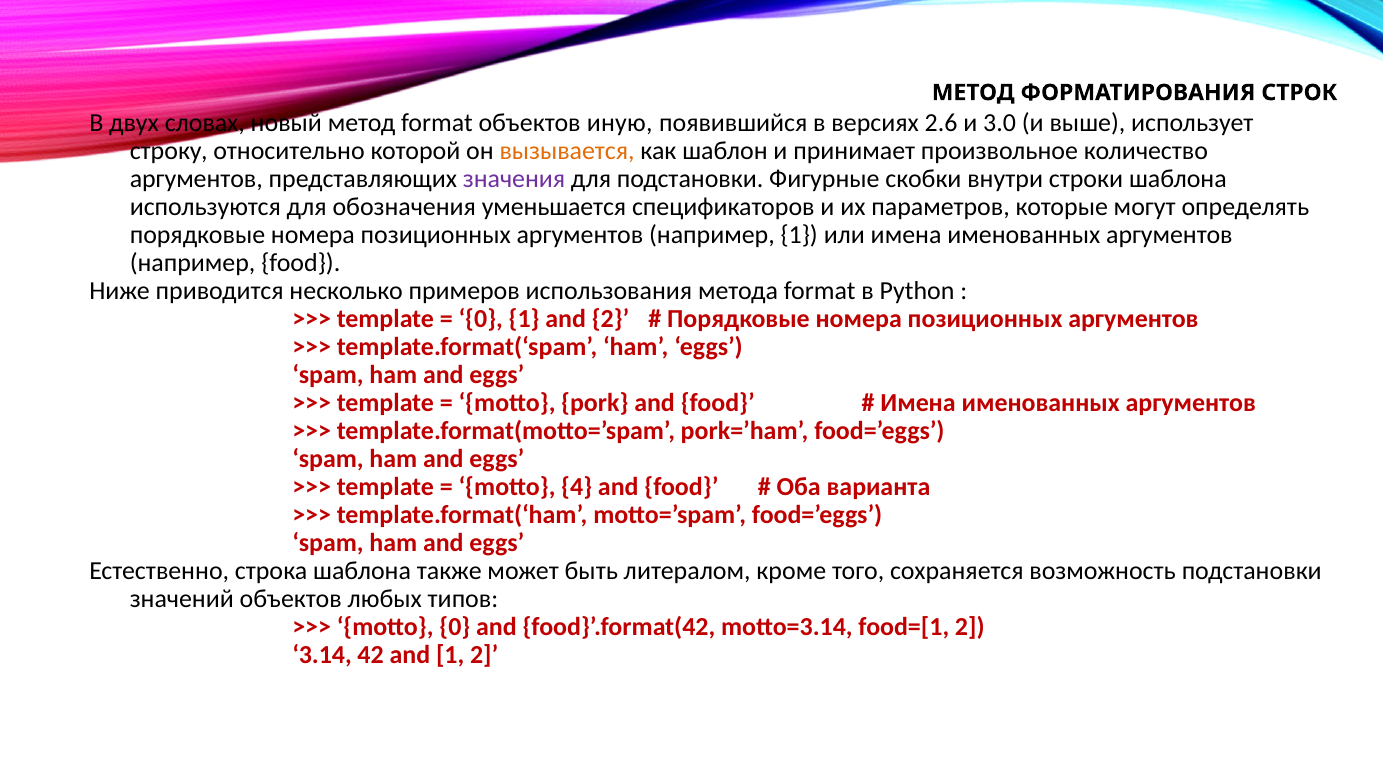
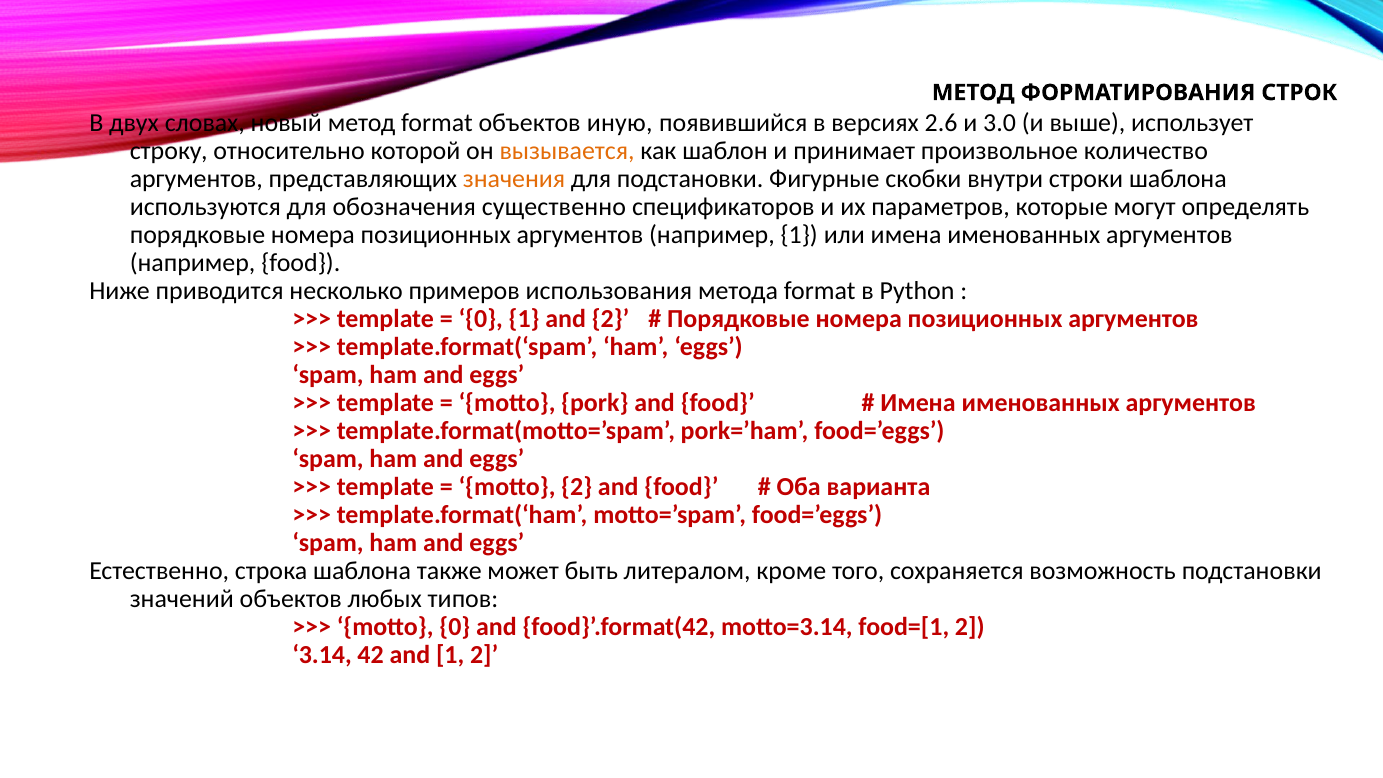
значения colour: purple -> orange
уменьшается: уменьшается -> существенно
motto 4: 4 -> 2
